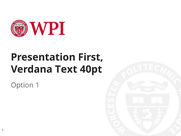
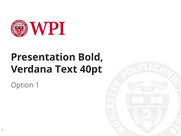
First: First -> Bold
